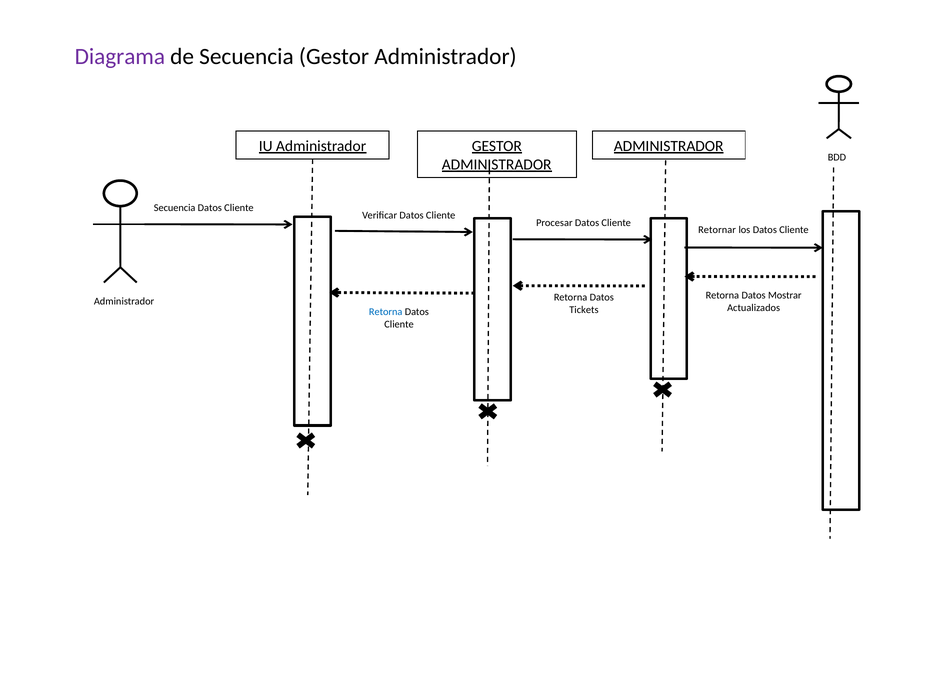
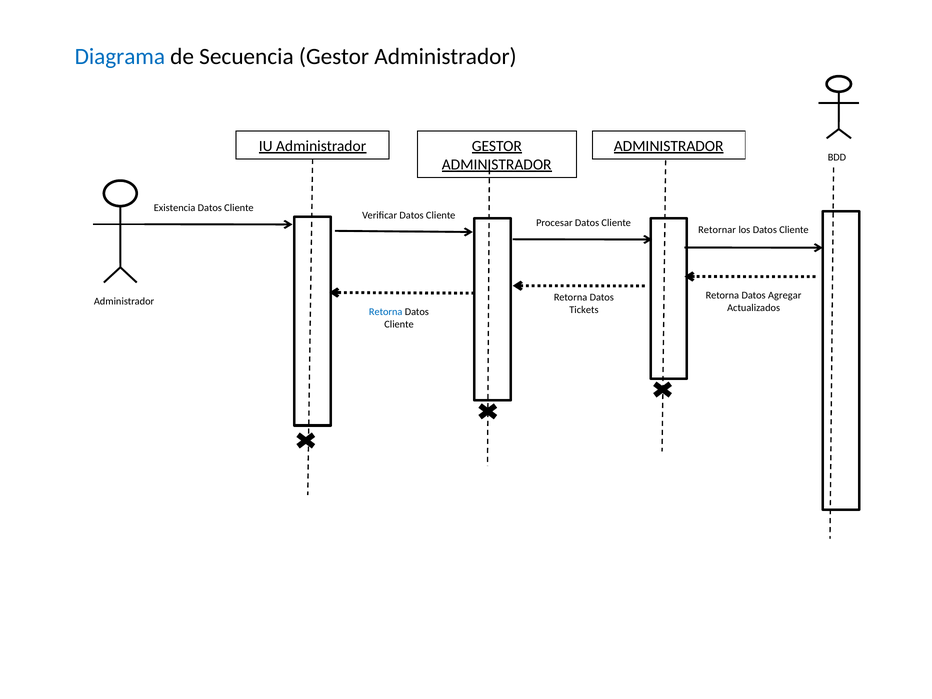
Diagrama colour: purple -> blue
Secuencia at (175, 208): Secuencia -> Existencia
Mostrar: Mostrar -> Agregar
